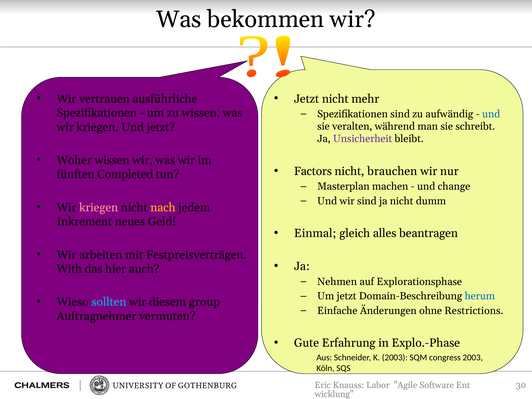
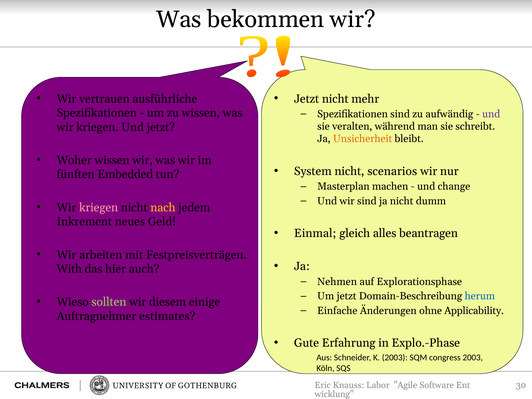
und at (491, 114) colour: blue -> purple
Unsicherheit colour: purple -> orange
Factors: Factors -> System
brauchen: brauchen -> scenarios
Completed: Completed -> Embedded
sollten colour: light blue -> light green
group: group -> einige
Restrictions: Restrictions -> Applicability
vermuten: vermuten -> estimates
